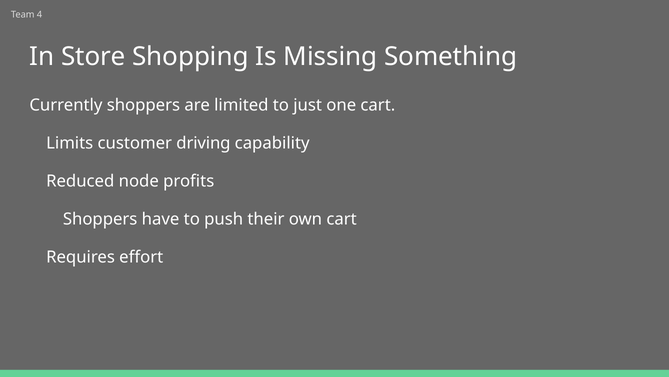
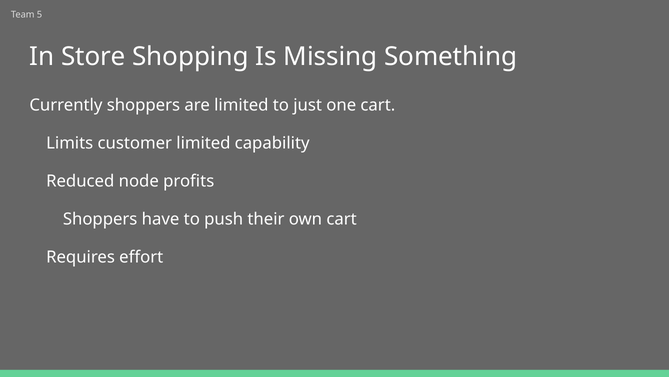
4: 4 -> 5
customer driving: driving -> limited
